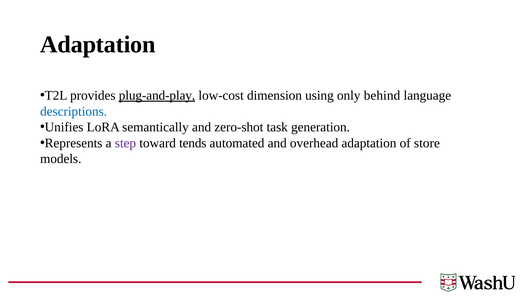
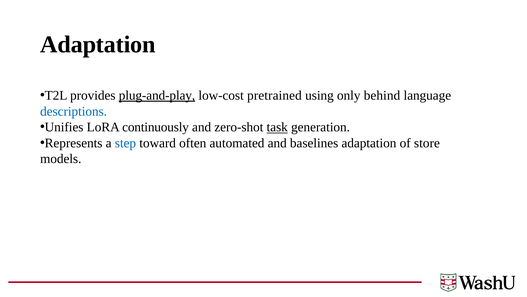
dimension: dimension -> pretrained
semantically: semantically -> continuously
task underline: none -> present
step colour: purple -> blue
tends: tends -> often
overhead: overhead -> baselines
